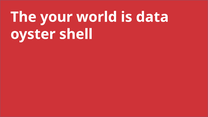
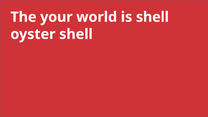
is data: data -> shell
